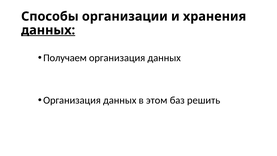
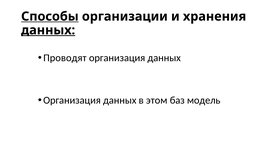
Способы underline: none -> present
Получаем: Получаем -> Проводят
решить: решить -> модель
